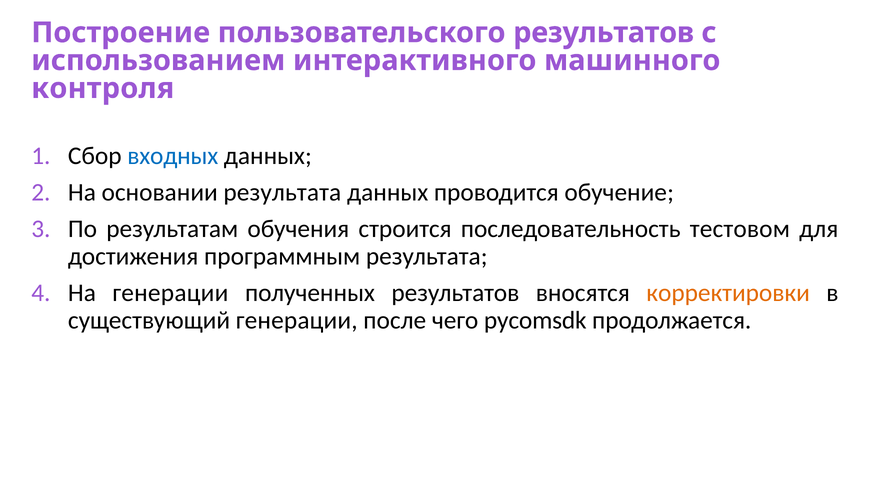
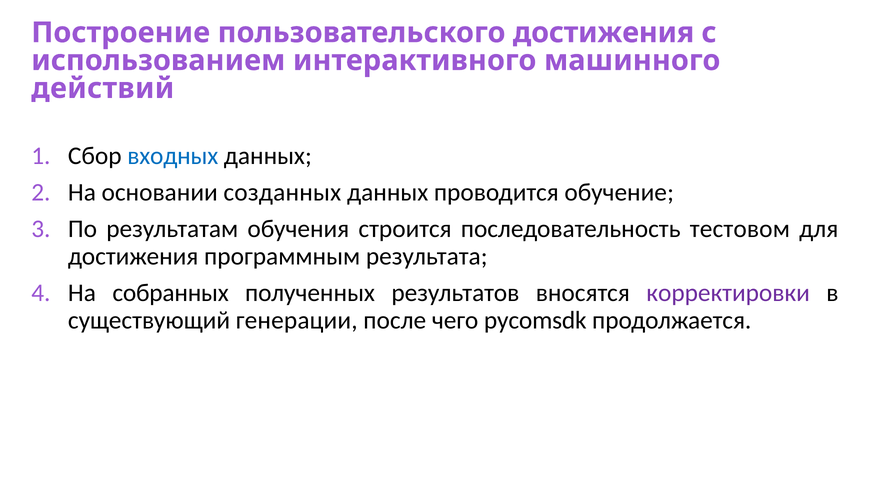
пользовательского результатов: результатов -> достижения
контроля: контроля -> действий
основании результата: результата -> созданных
На генерации: генерации -> собранных
корректировки colour: orange -> purple
